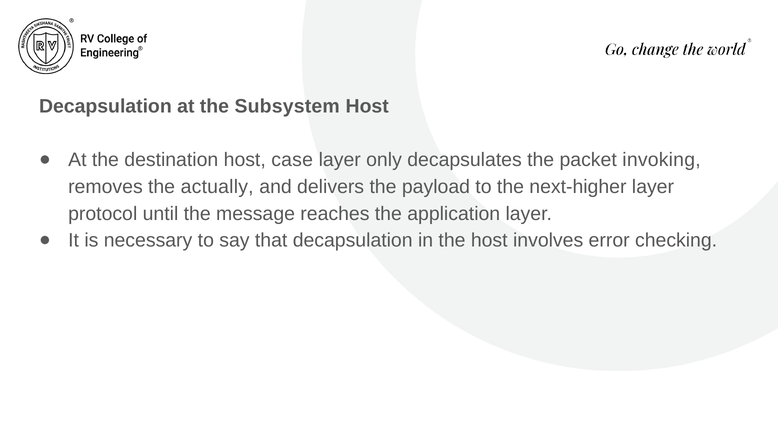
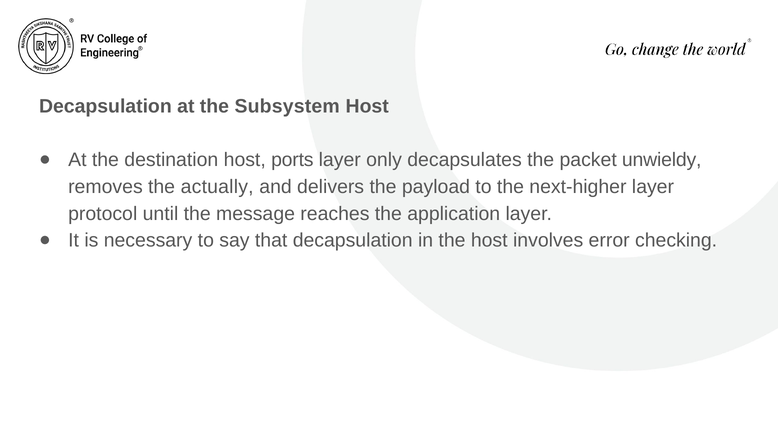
case: case -> ports
invoking: invoking -> unwieldy
